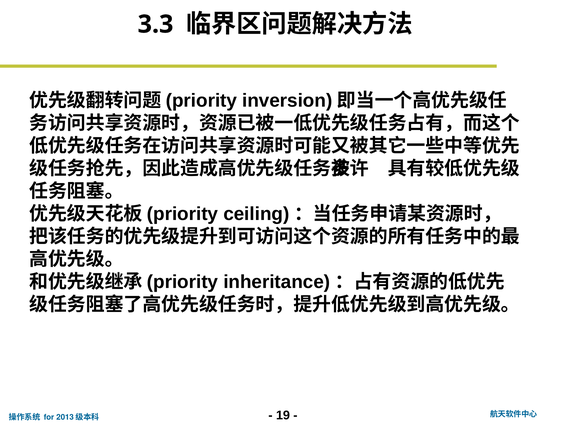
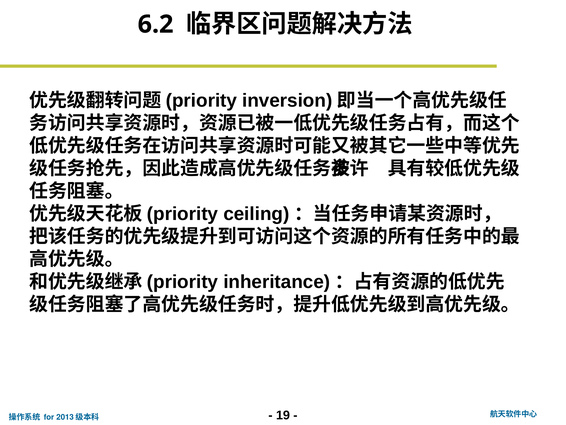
3.3: 3.3 -> 6.2
